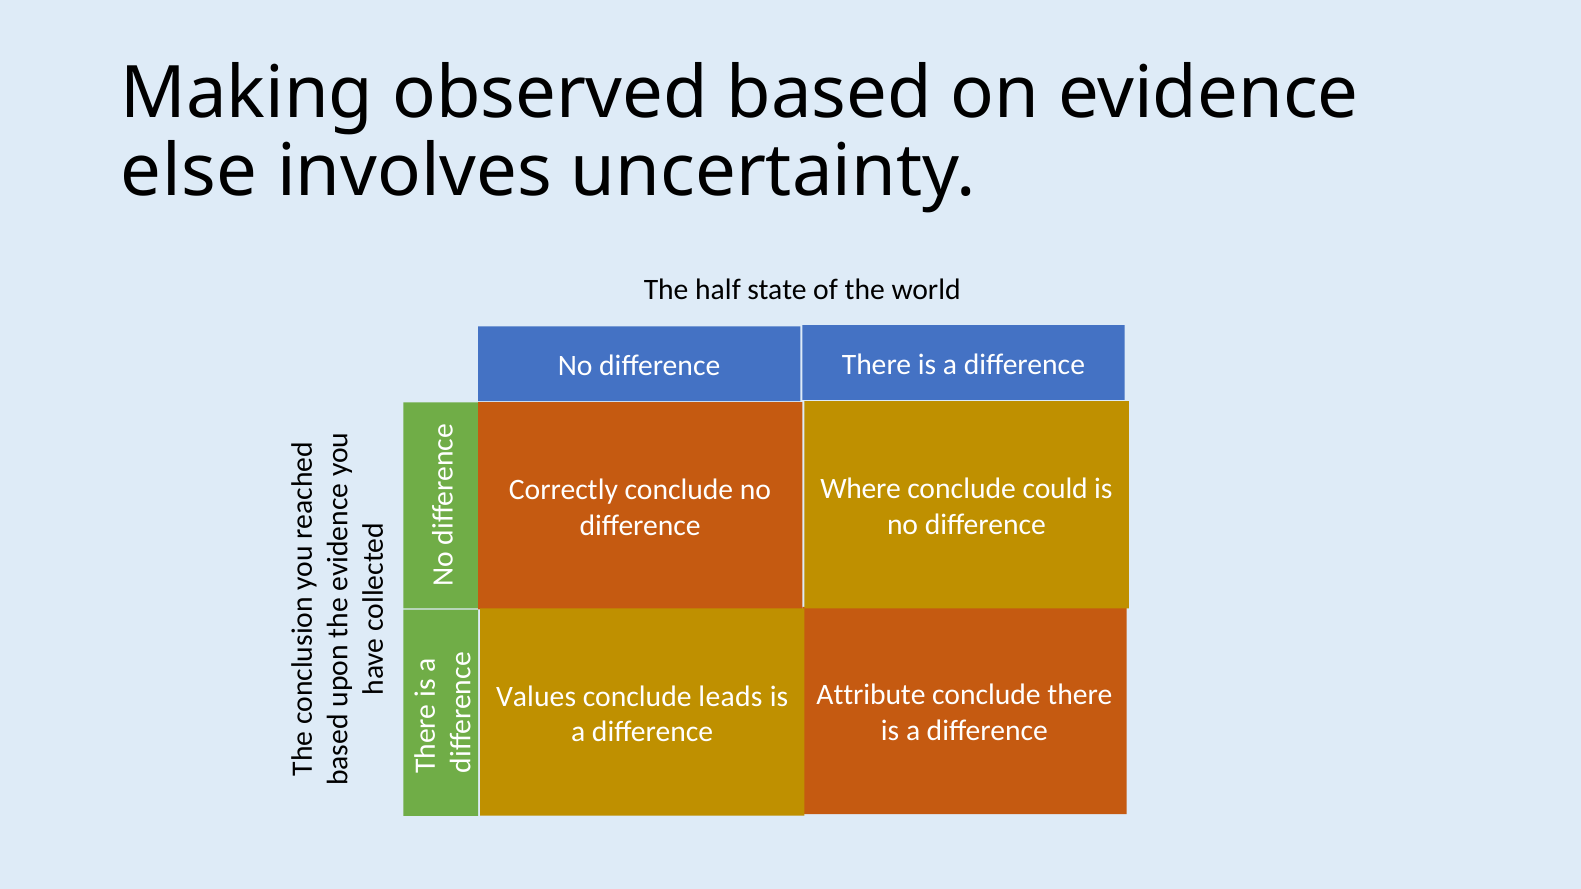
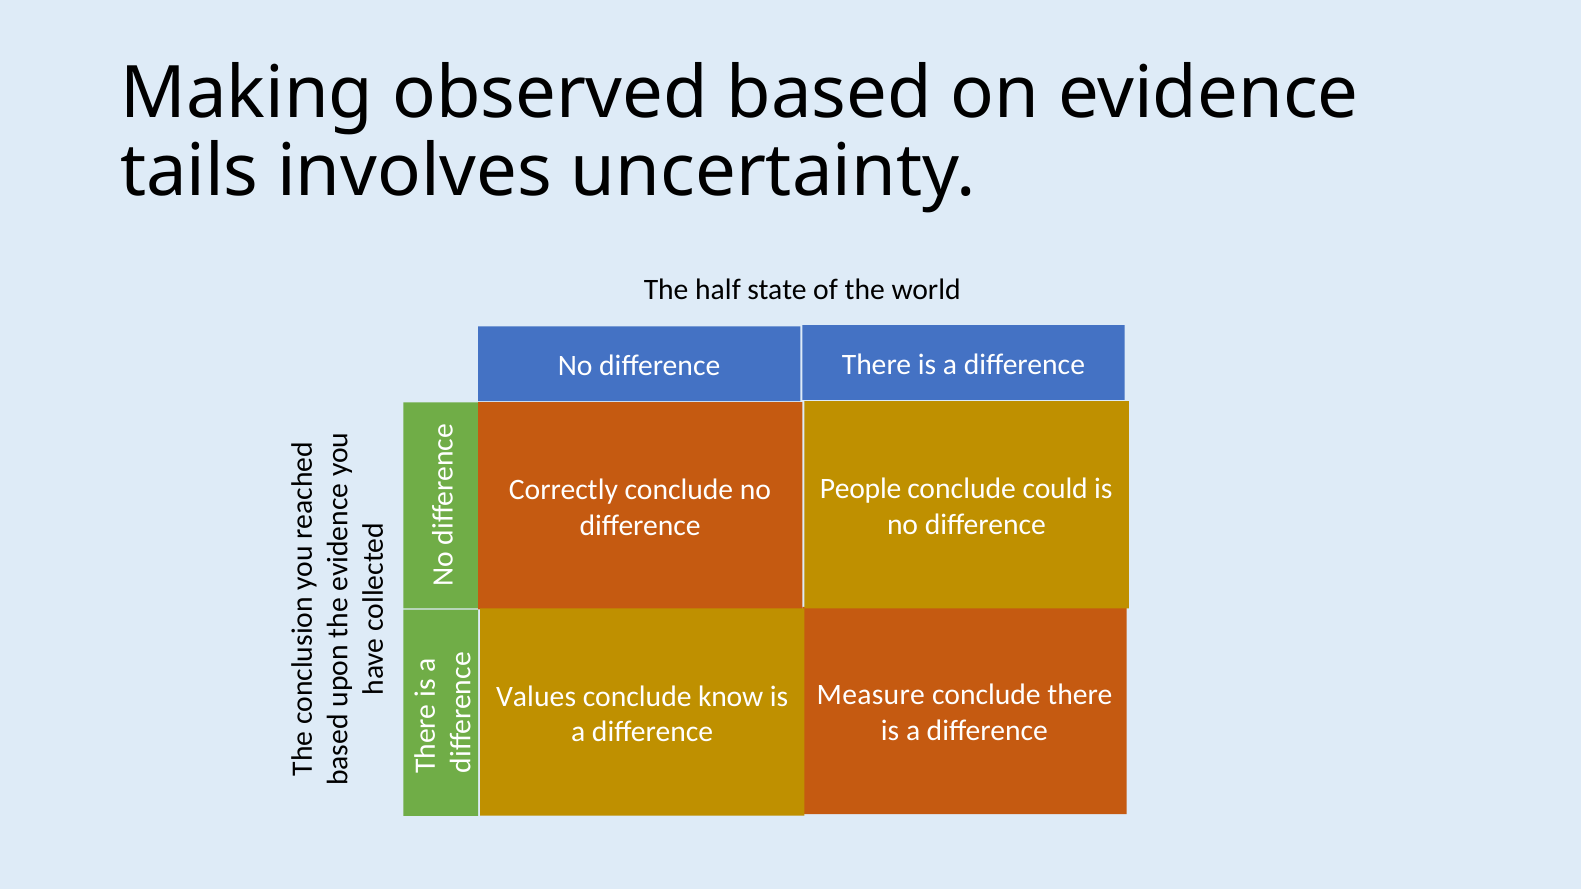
else: else -> tails
Where: Where -> People
Attribute: Attribute -> Measure
leads: leads -> know
